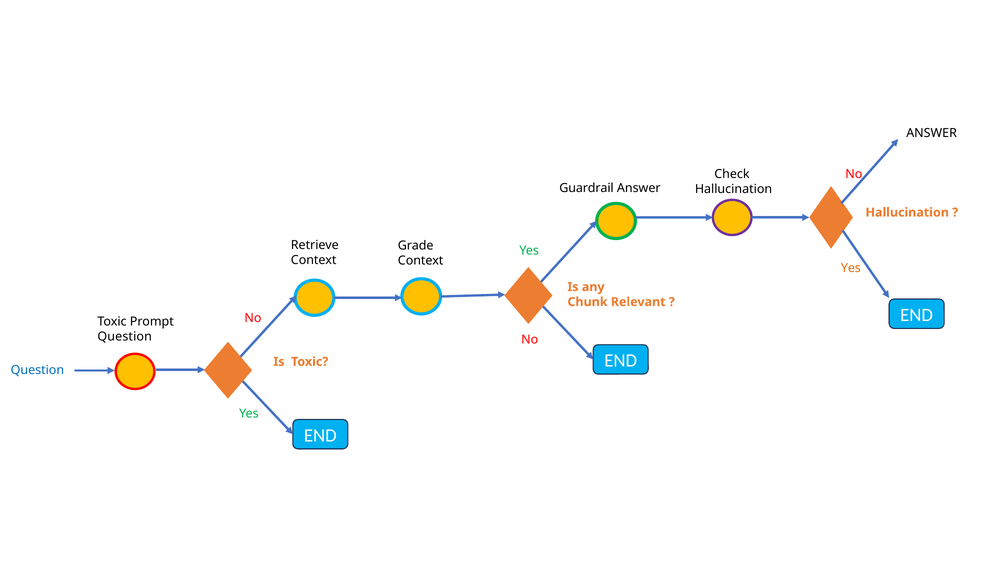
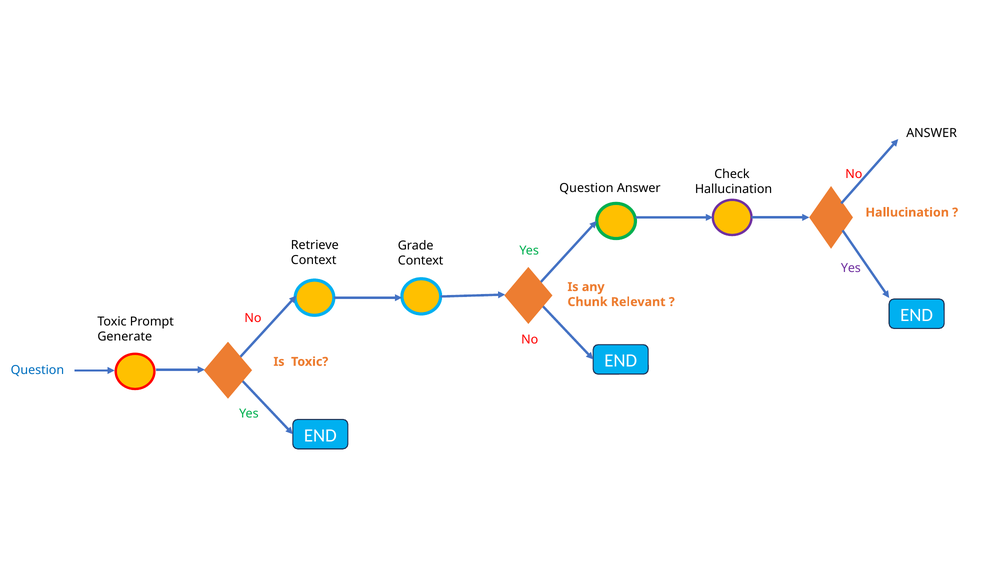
Guardrail at (587, 188): Guardrail -> Question
Yes at (851, 268) colour: orange -> purple
Question at (125, 337): Question -> Generate
